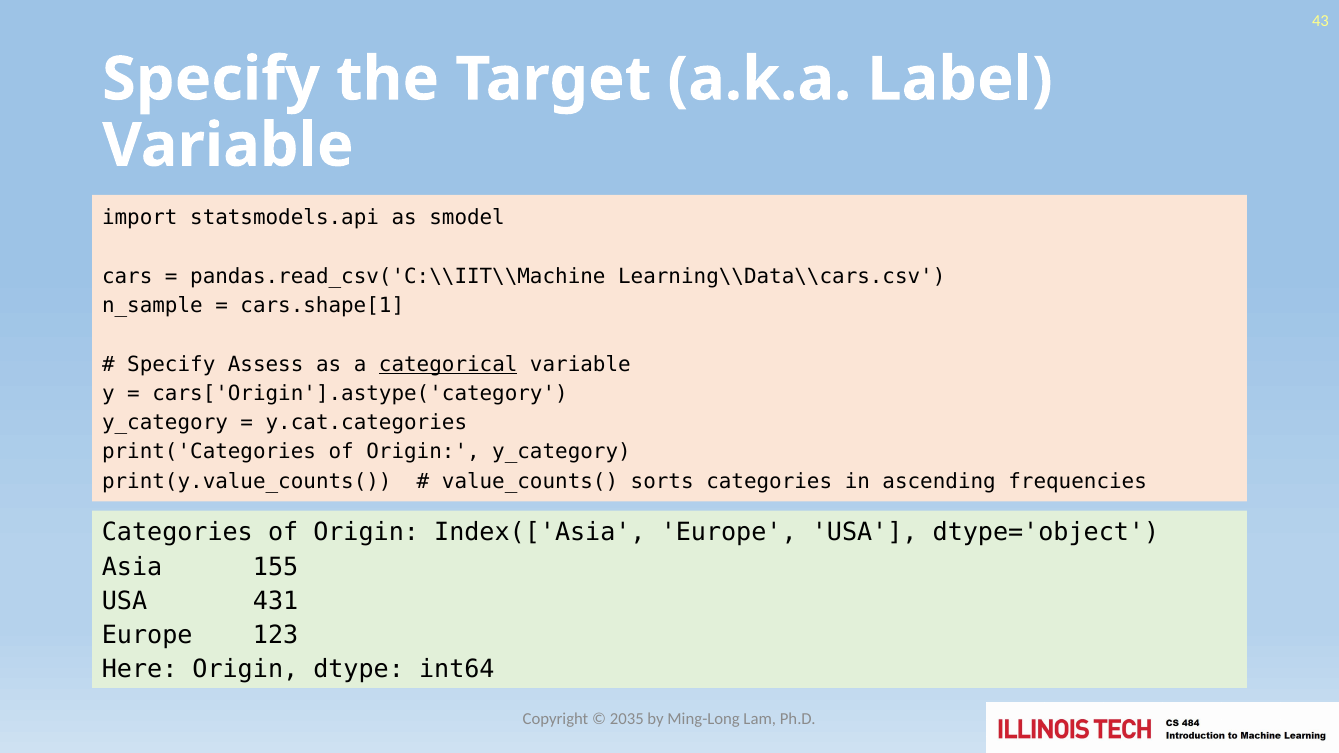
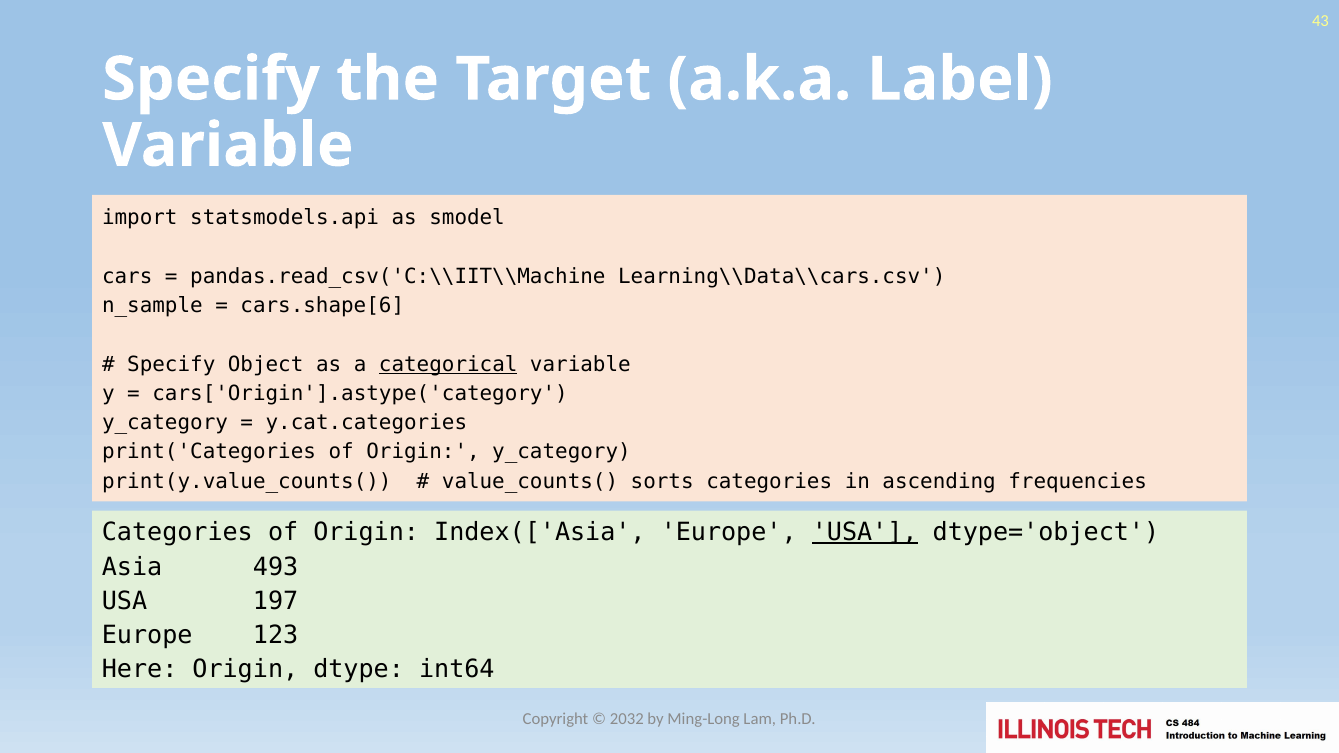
cars.shape[1: cars.shape[1 -> cars.shape[6
Assess: Assess -> Object
USA at (865, 533) underline: none -> present
155: 155 -> 493
431: 431 -> 197
2035: 2035 -> 2032
